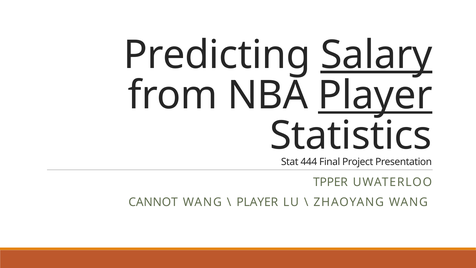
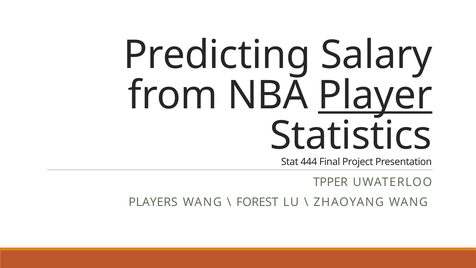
Salary underline: present -> none
CANNOT: CANNOT -> PLAYERS
PLAYER at (257, 202): PLAYER -> FOREST
